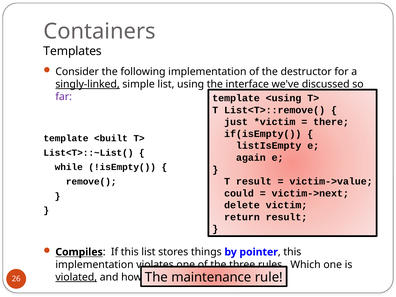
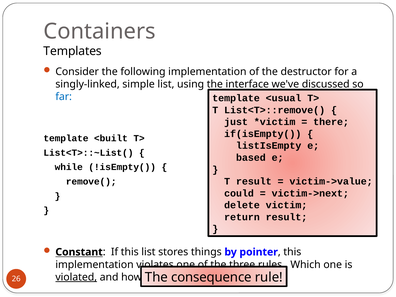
singly-linked underline: present -> none
far colour: purple -> blue
<using: <using -> <usual
again: again -> based
Compiles: Compiles -> Constant
maintenance: maintenance -> consequence
